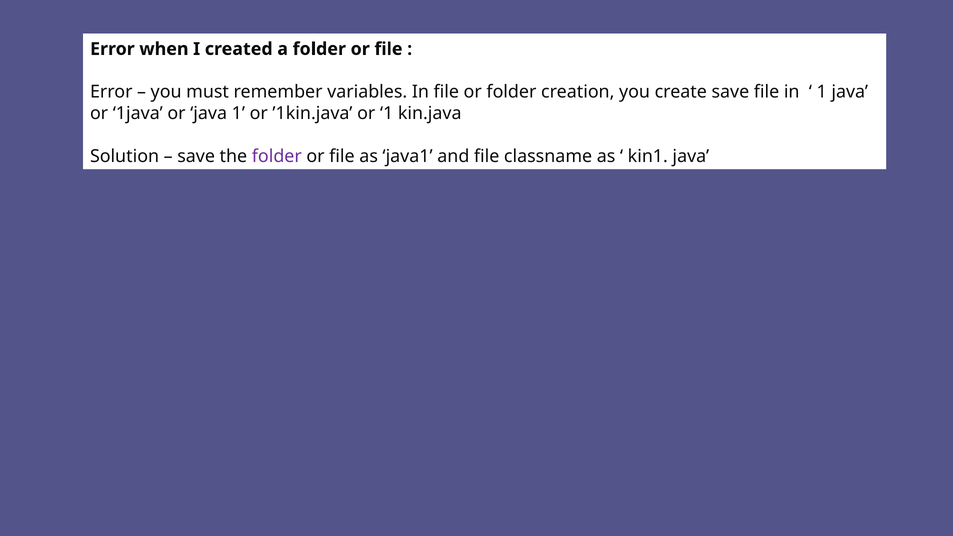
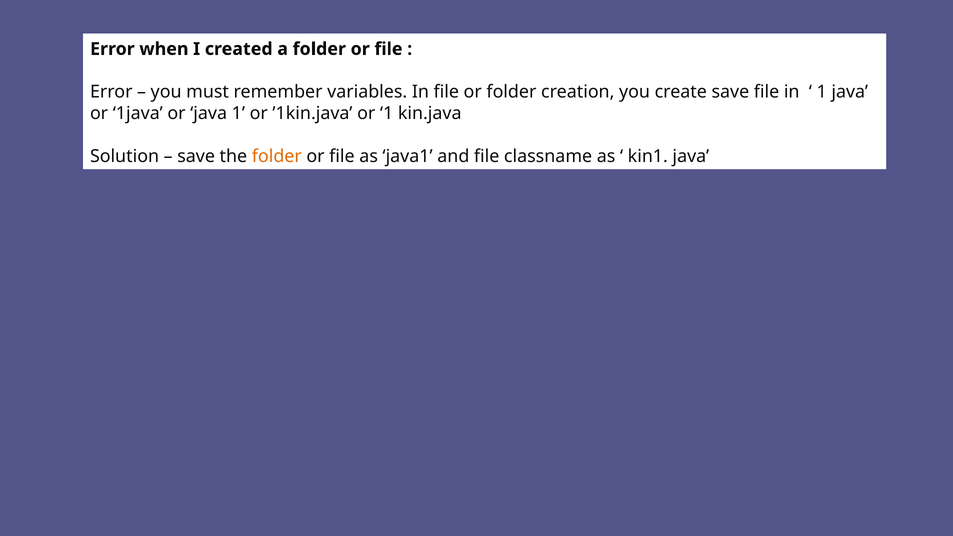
folder at (277, 156) colour: purple -> orange
